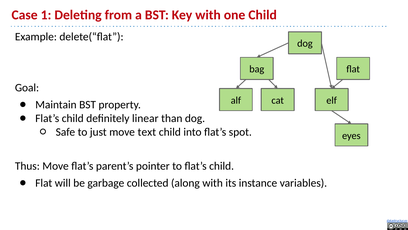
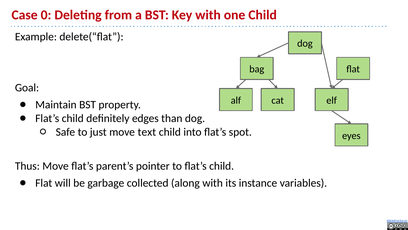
1: 1 -> 0
linear: linear -> edges
